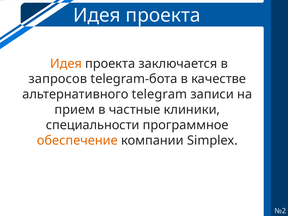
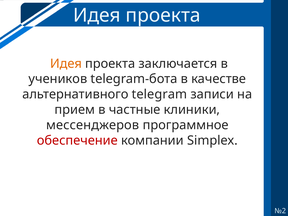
запросов: запросов -> учеников
специальности: специальности -> мессенджеров
обеспечение colour: orange -> red
